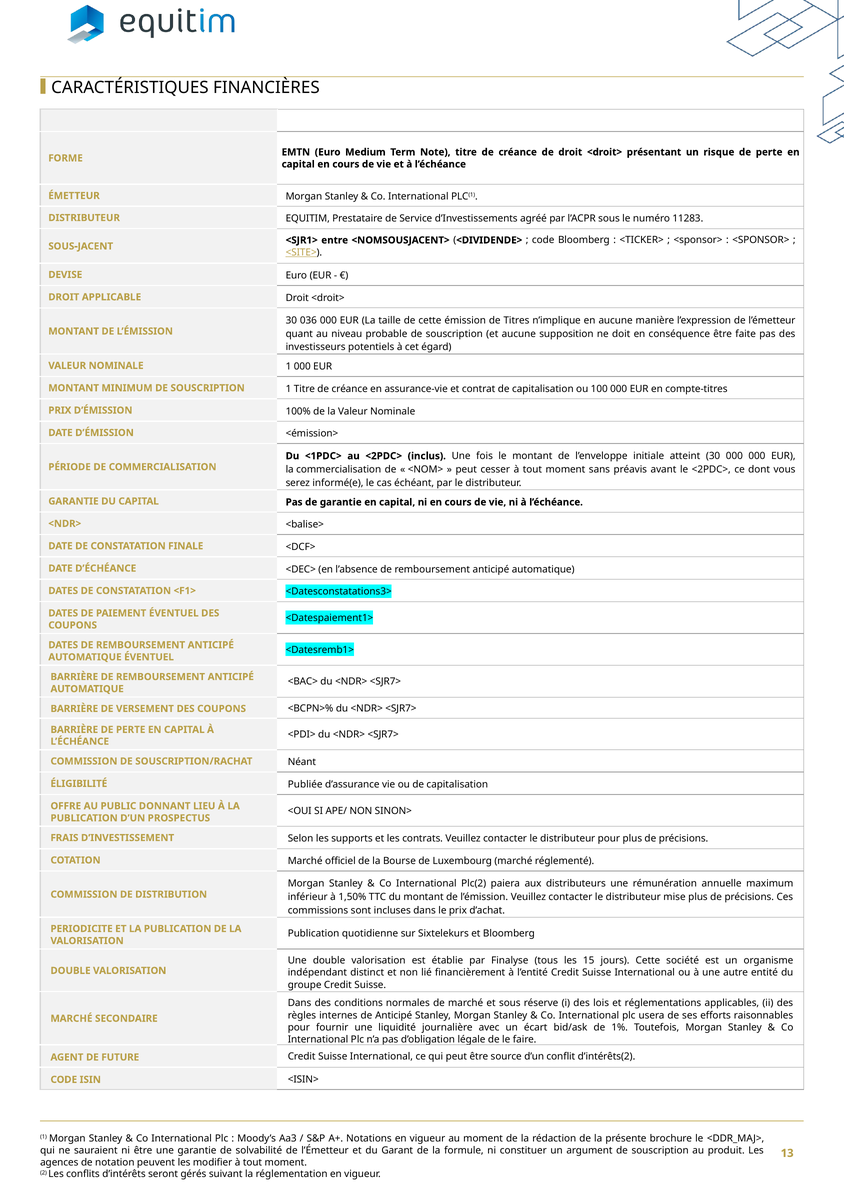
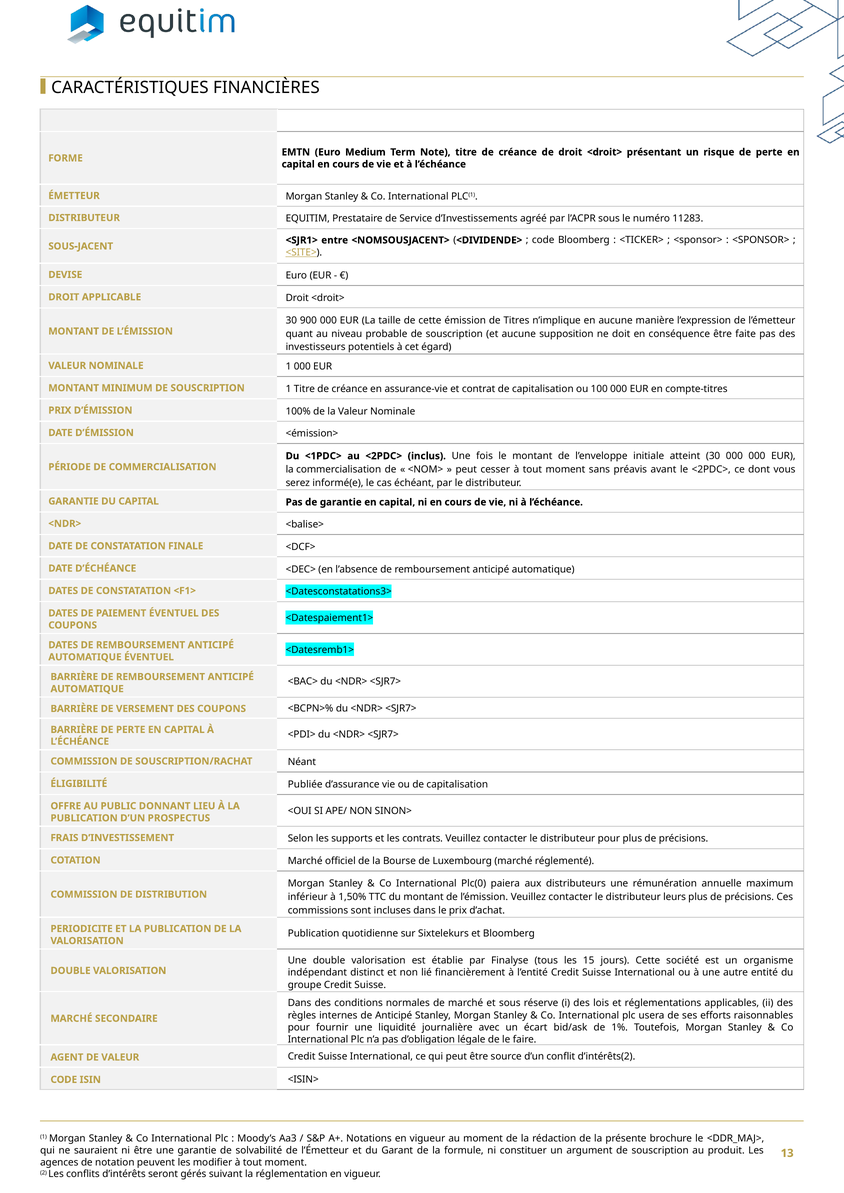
036: 036 -> 900
Plc(2: Plc(2 -> Plc(0
mise: mise -> leurs
DE FUTURE: FUTURE -> VALEUR
